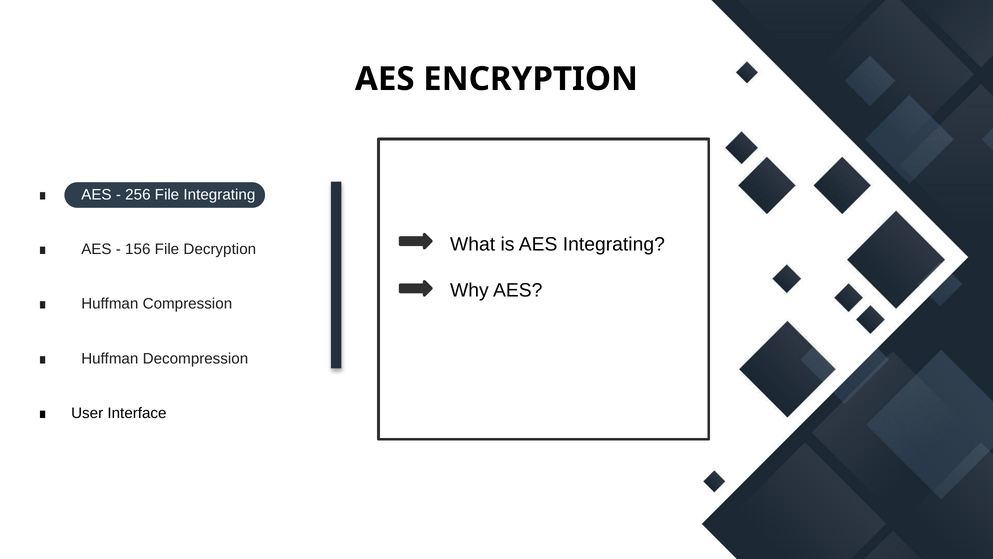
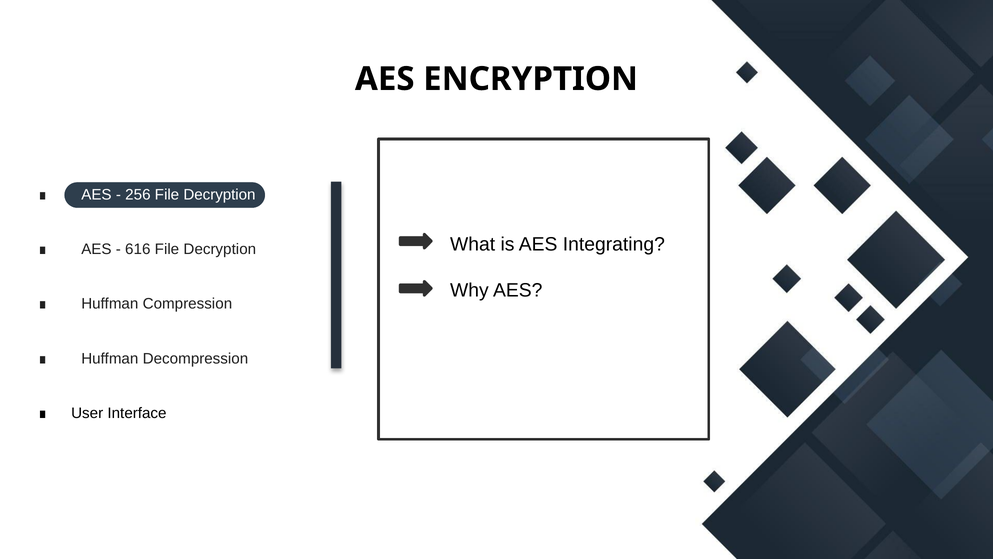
256 File Integrating: Integrating -> Decryption
156: 156 -> 616
